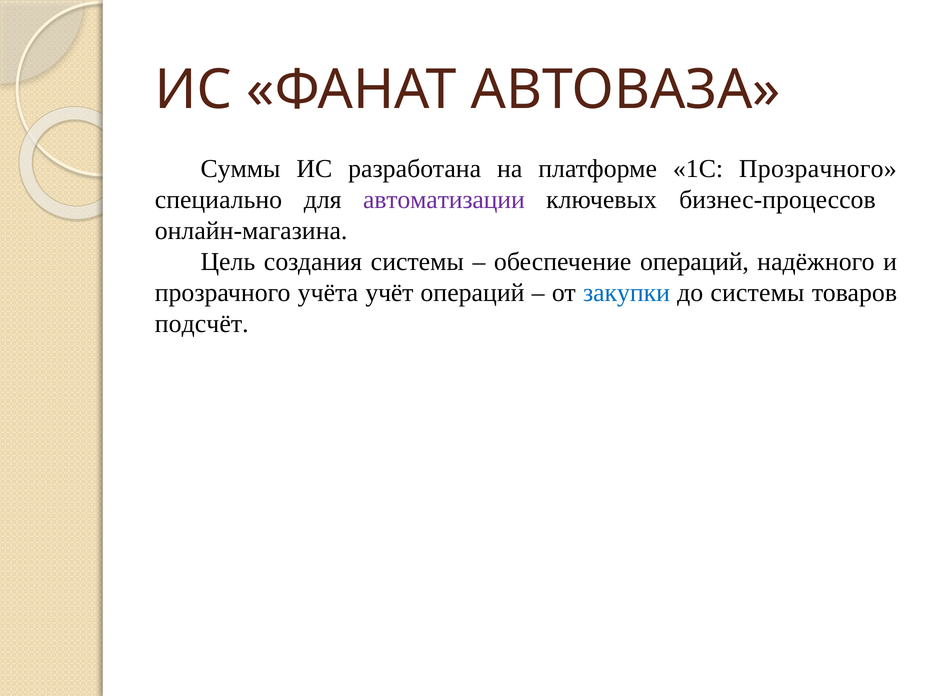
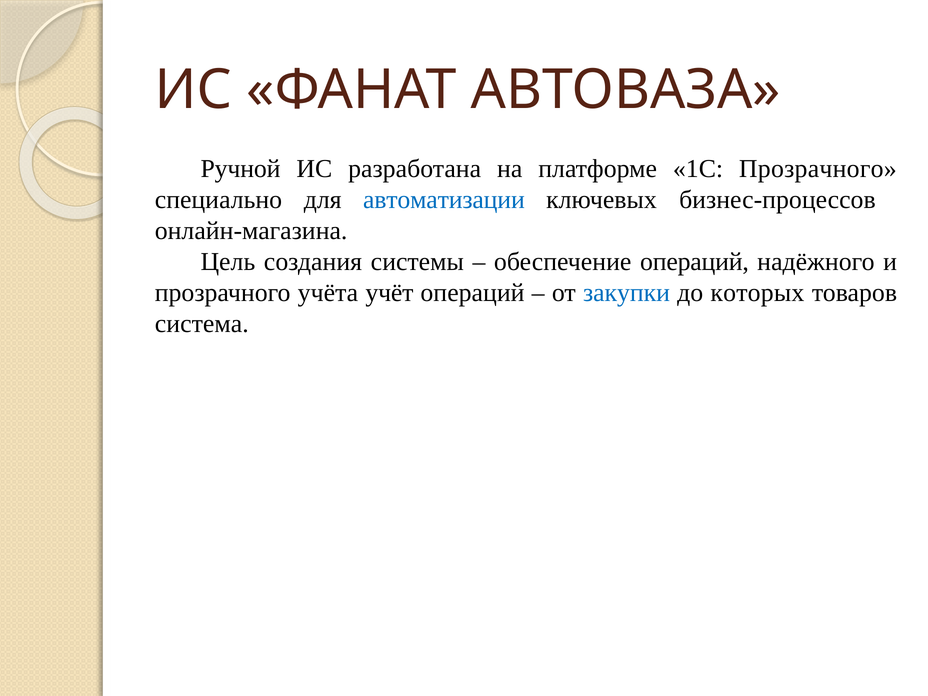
Суммы: Суммы -> Ручной
автоматизации colour: purple -> blue
до системы: системы -> которых
подсчёт: подсчёт -> система
